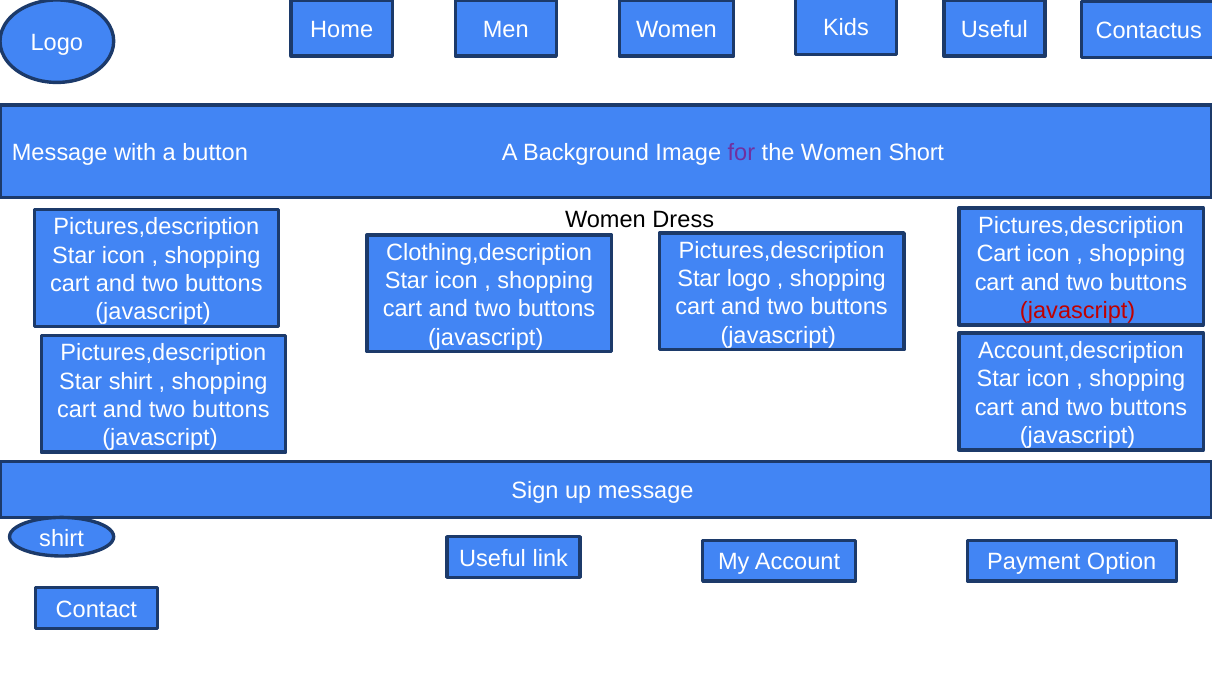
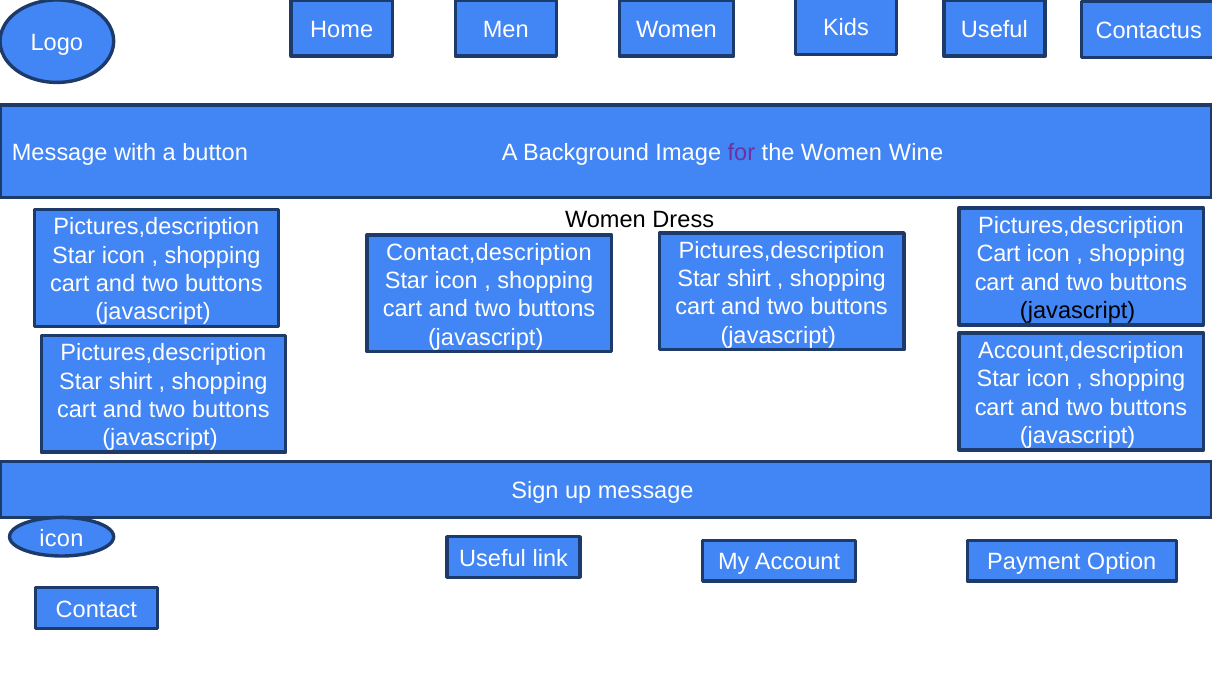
Short: Short -> Wine
Clothing,description: Clothing,description -> Contact,description
logo at (749, 279): logo -> shirt
javascript at (1078, 310) colour: red -> black
shirt at (62, 538): shirt -> icon
